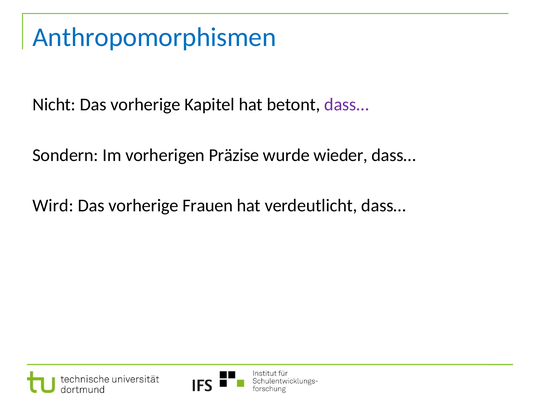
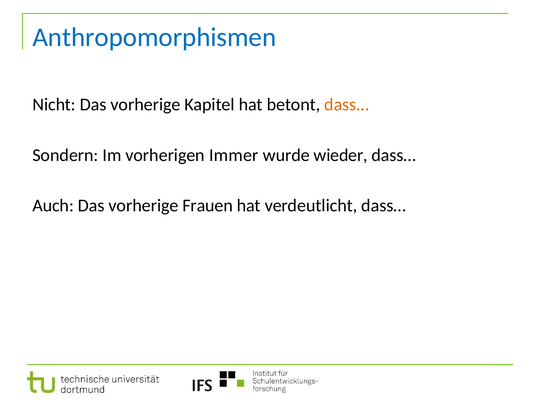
dass… at (347, 105) colour: purple -> orange
Präzise: Präzise -> Immer
Wird: Wird -> Auch
